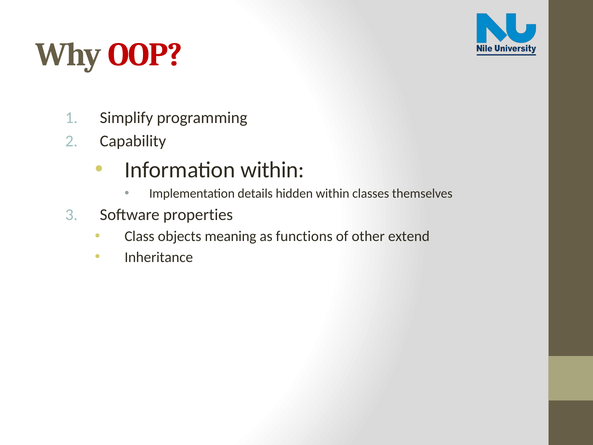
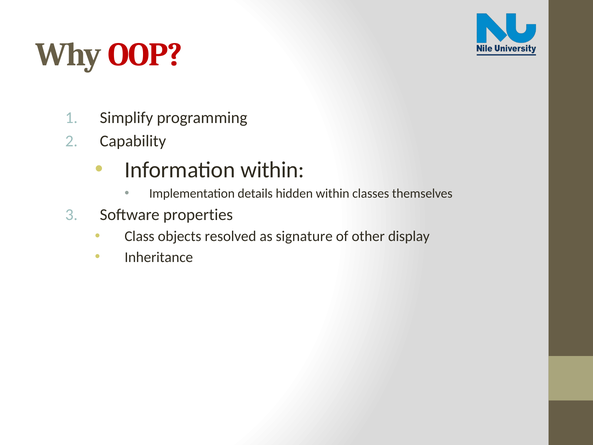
meaning: meaning -> resolved
functions: functions -> signature
extend: extend -> display
